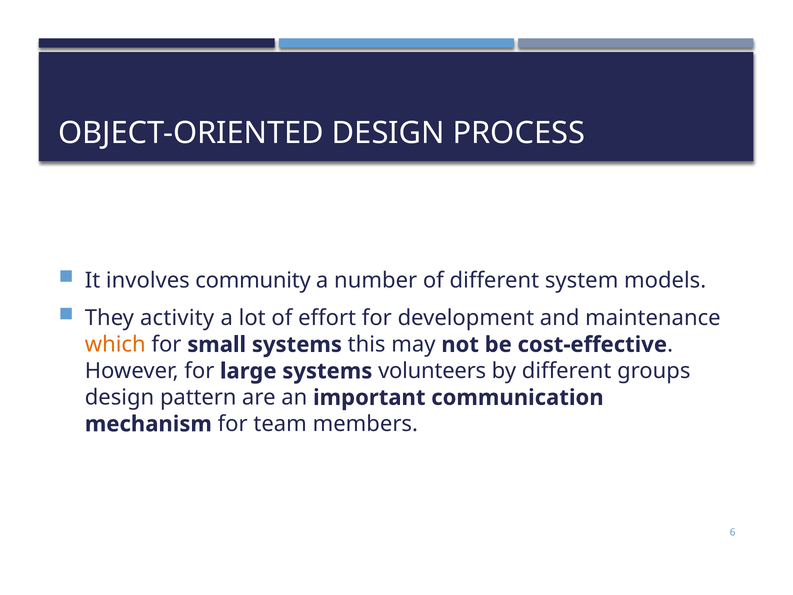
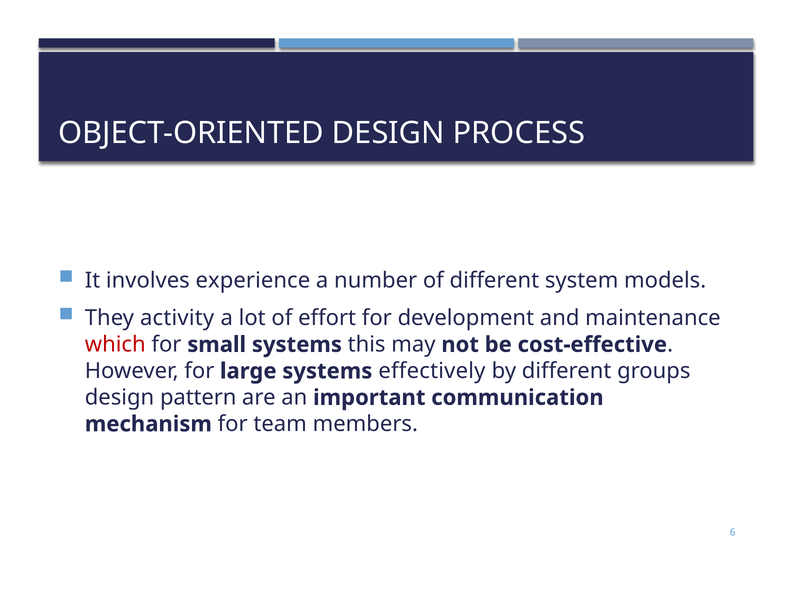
community: community -> experience
which colour: orange -> red
volunteers: volunteers -> effectively
